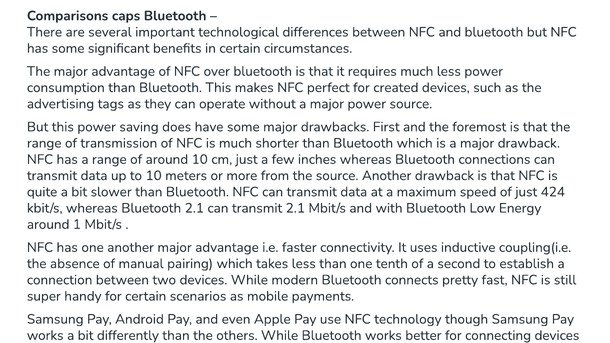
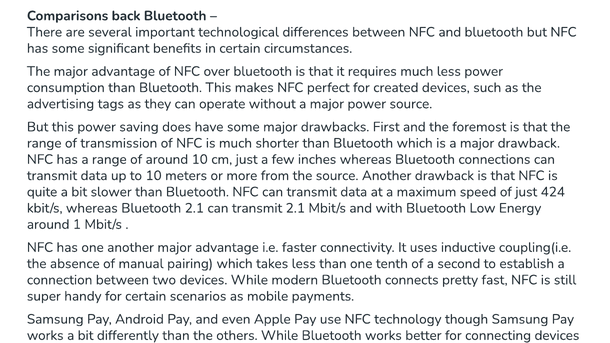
caps: caps -> back
